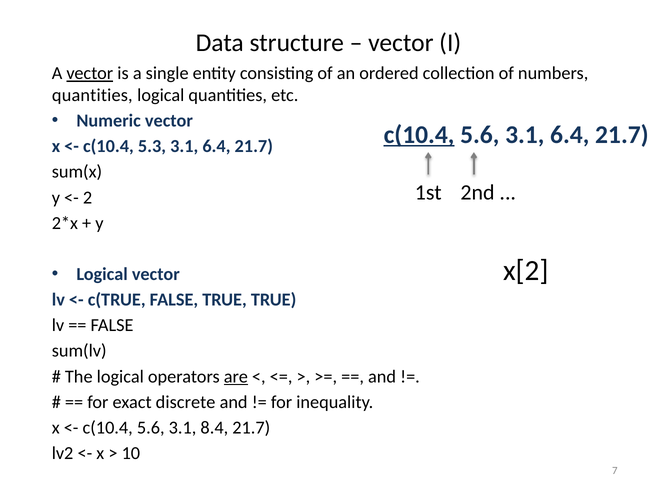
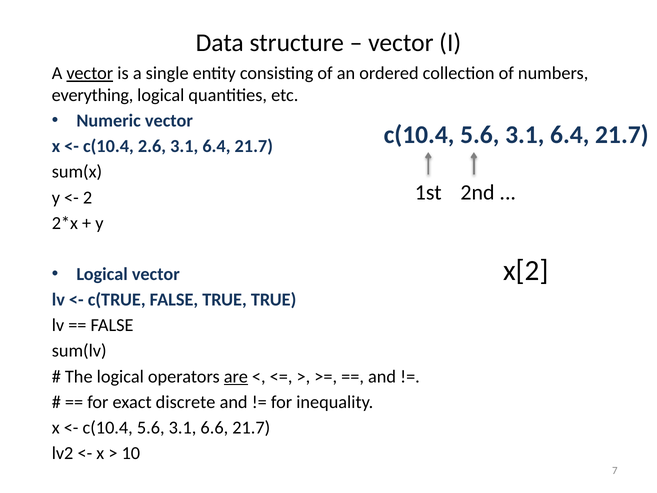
quantities at (92, 95): quantities -> everything
c(10.4 at (419, 135) underline: present -> none
5.3: 5.3 -> 2.6
8.4: 8.4 -> 6.6
